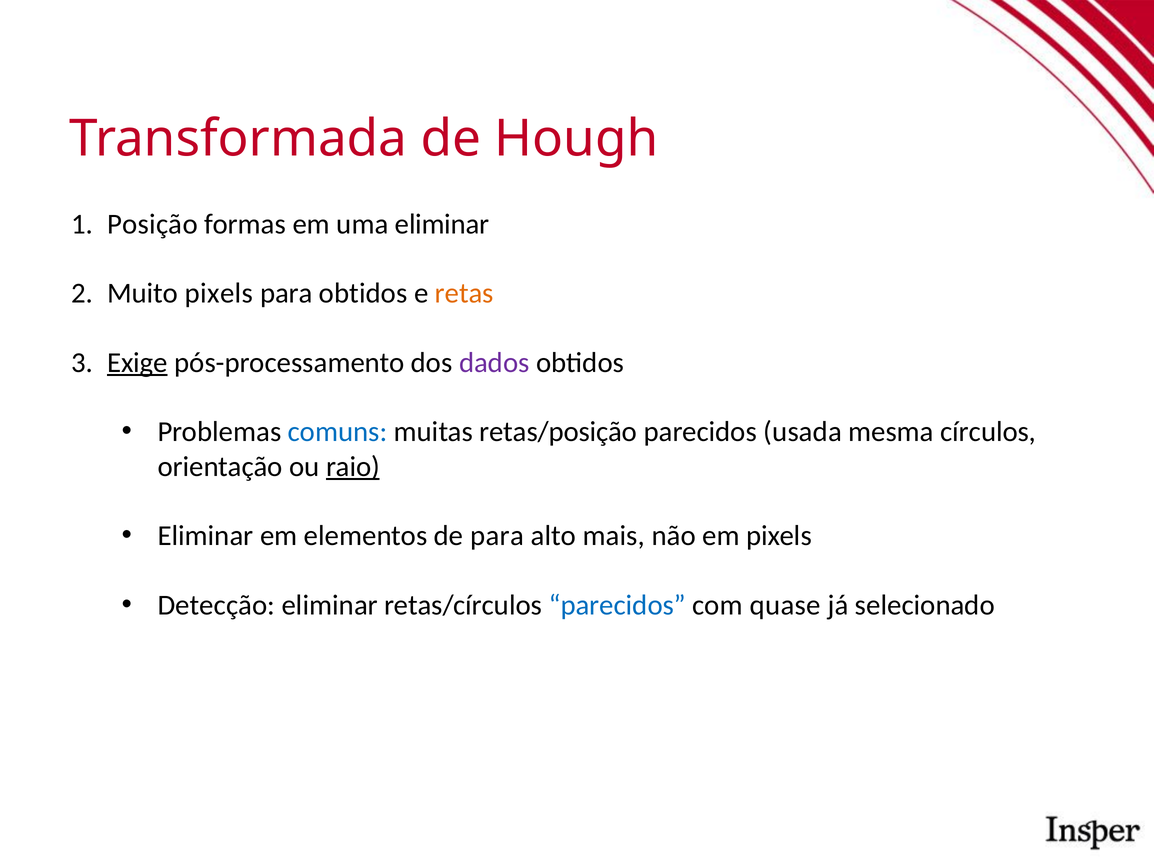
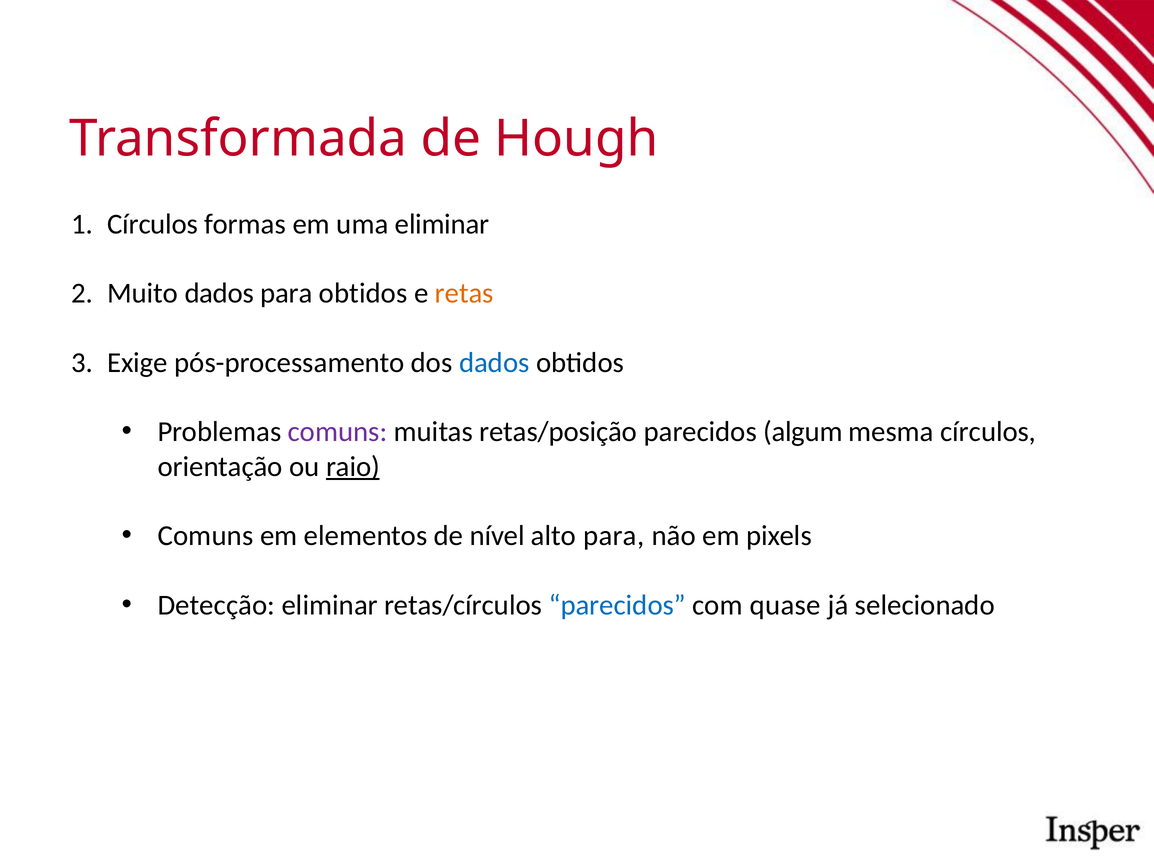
Posição at (152, 224): Posição -> Círculos
Muito pixels: pixels -> dados
Exige underline: present -> none
dados at (494, 362) colour: purple -> blue
comuns at (337, 432) colour: blue -> purple
usada: usada -> algum
Eliminar at (206, 535): Eliminar -> Comuns
de para: para -> nível
alto mais: mais -> para
